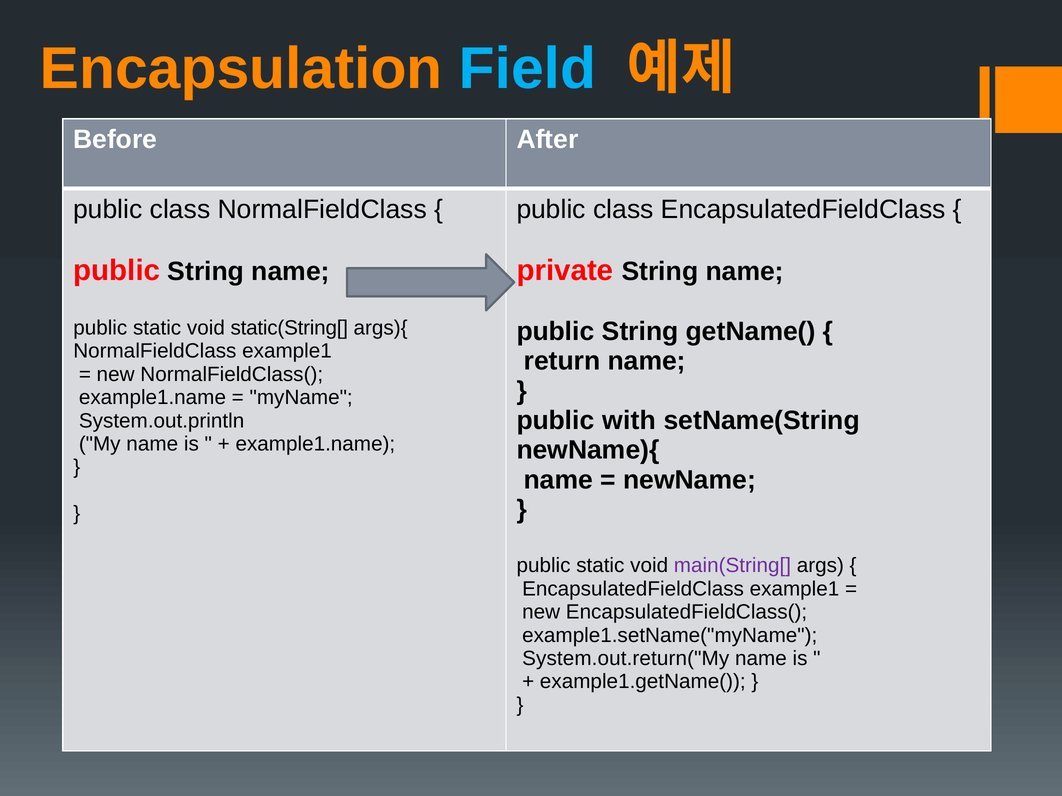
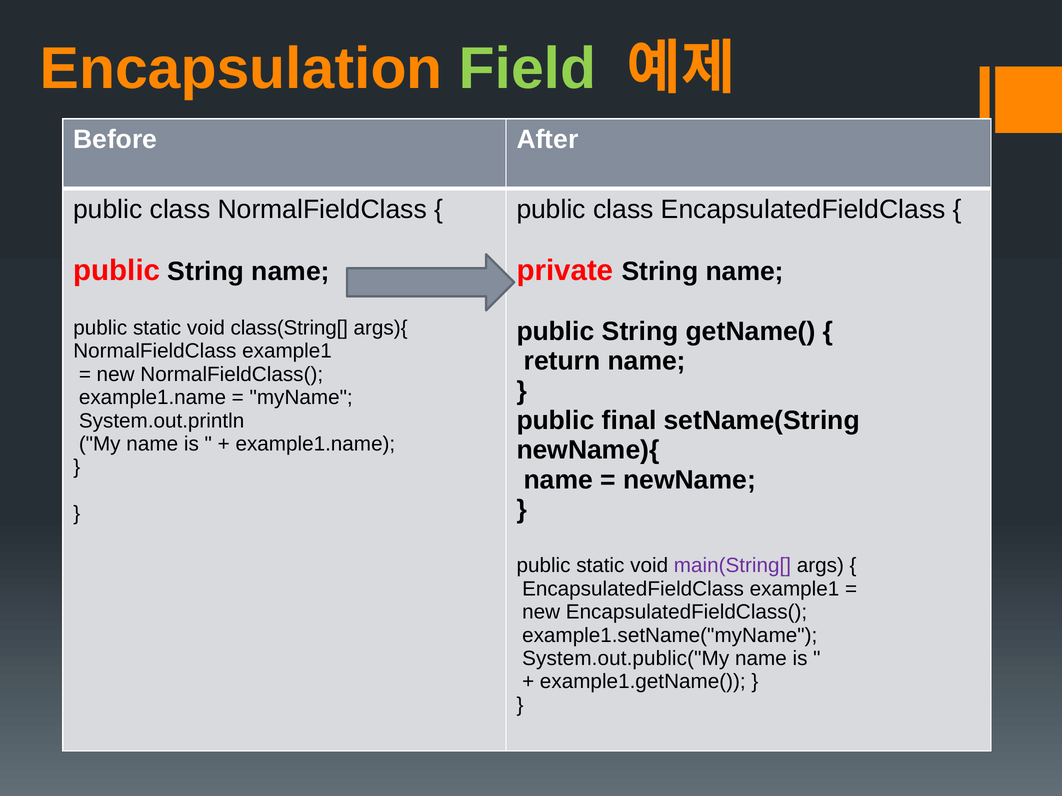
Field colour: light blue -> light green
static(String[: static(String[ -> class(String[
with: with -> final
System.out.return("My: System.out.return("My -> System.out.public("My
